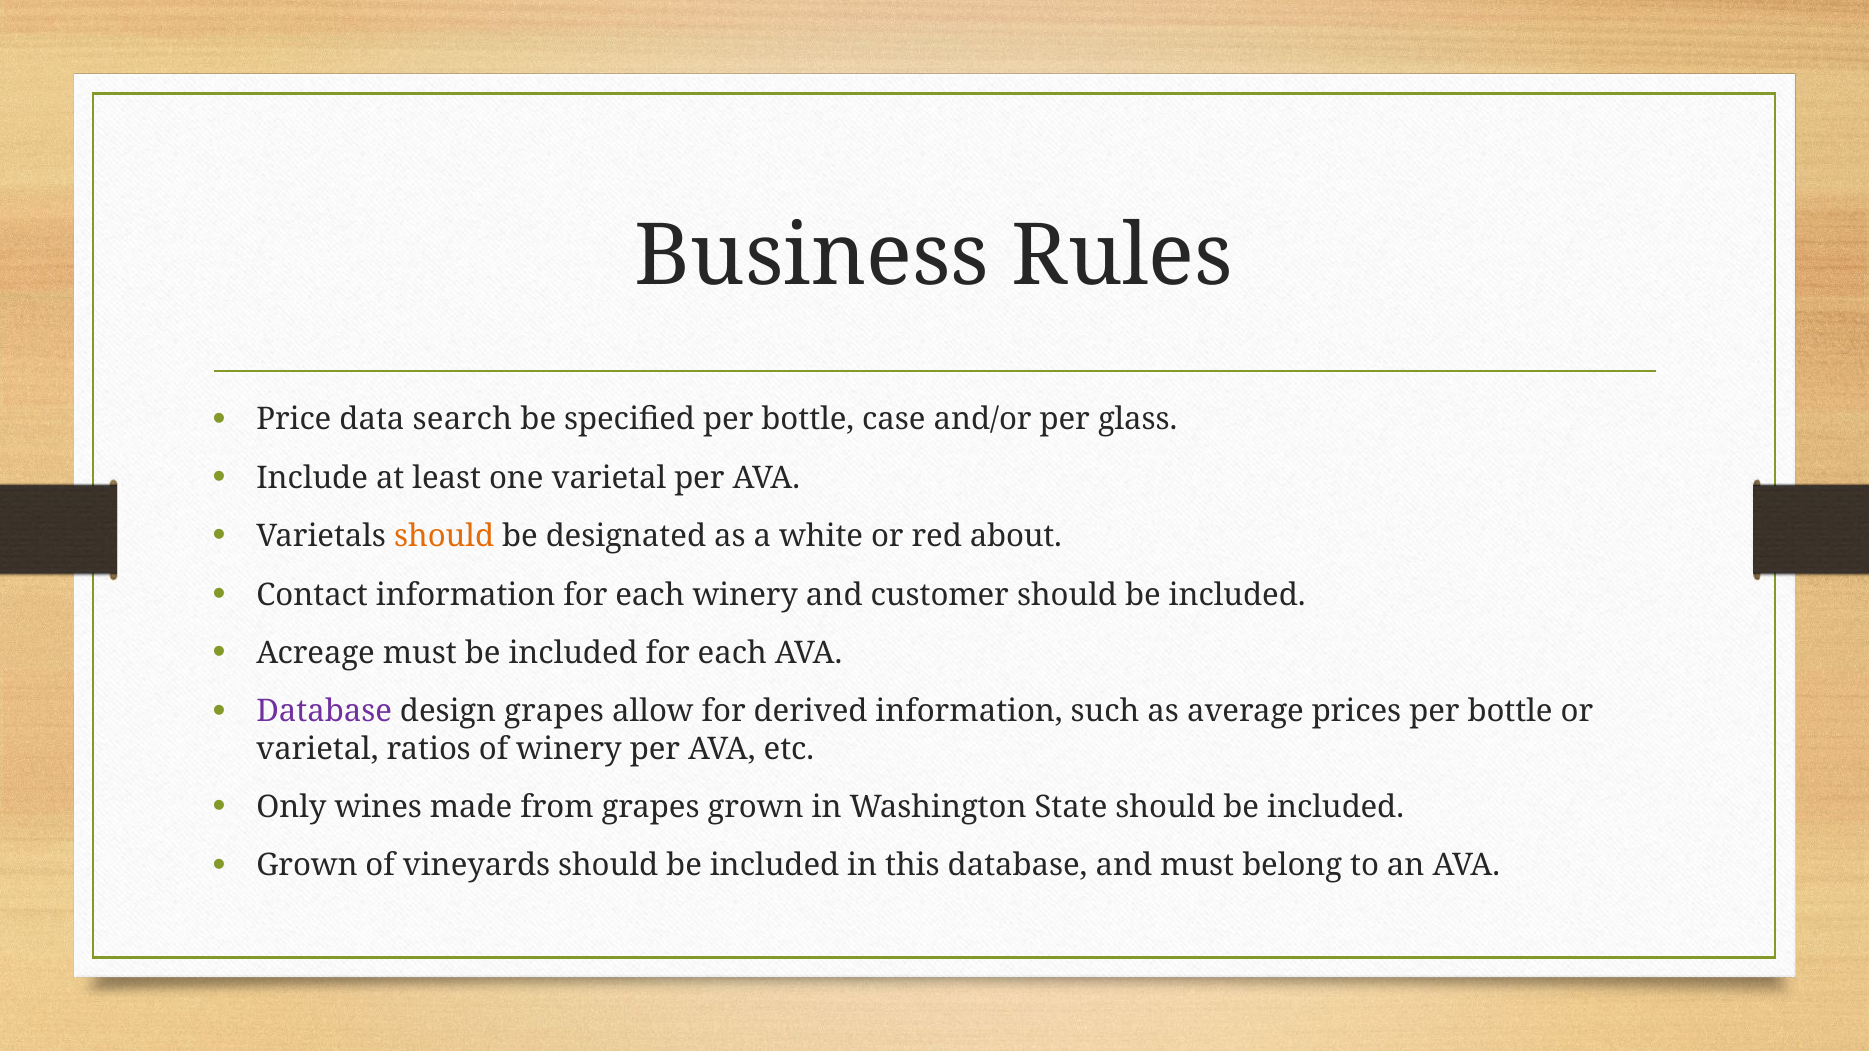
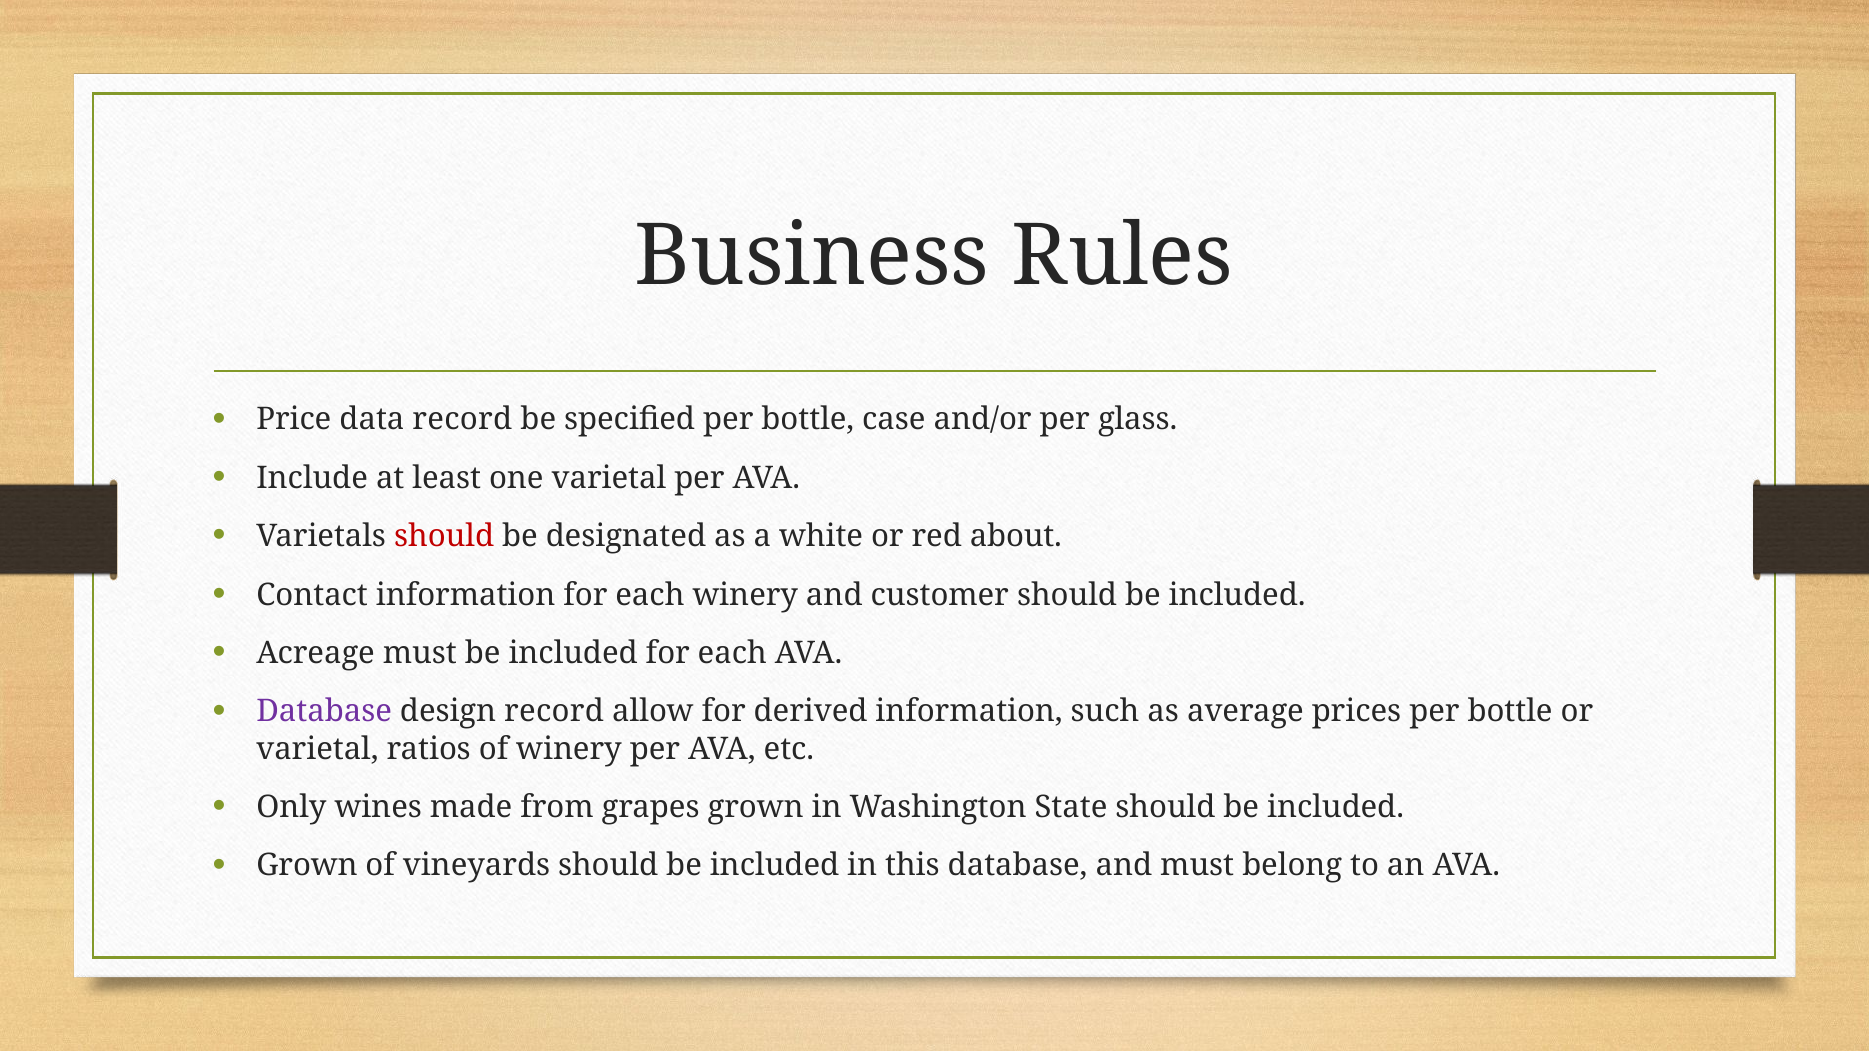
data search: search -> record
should at (444, 537) colour: orange -> red
design grapes: grapes -> record
